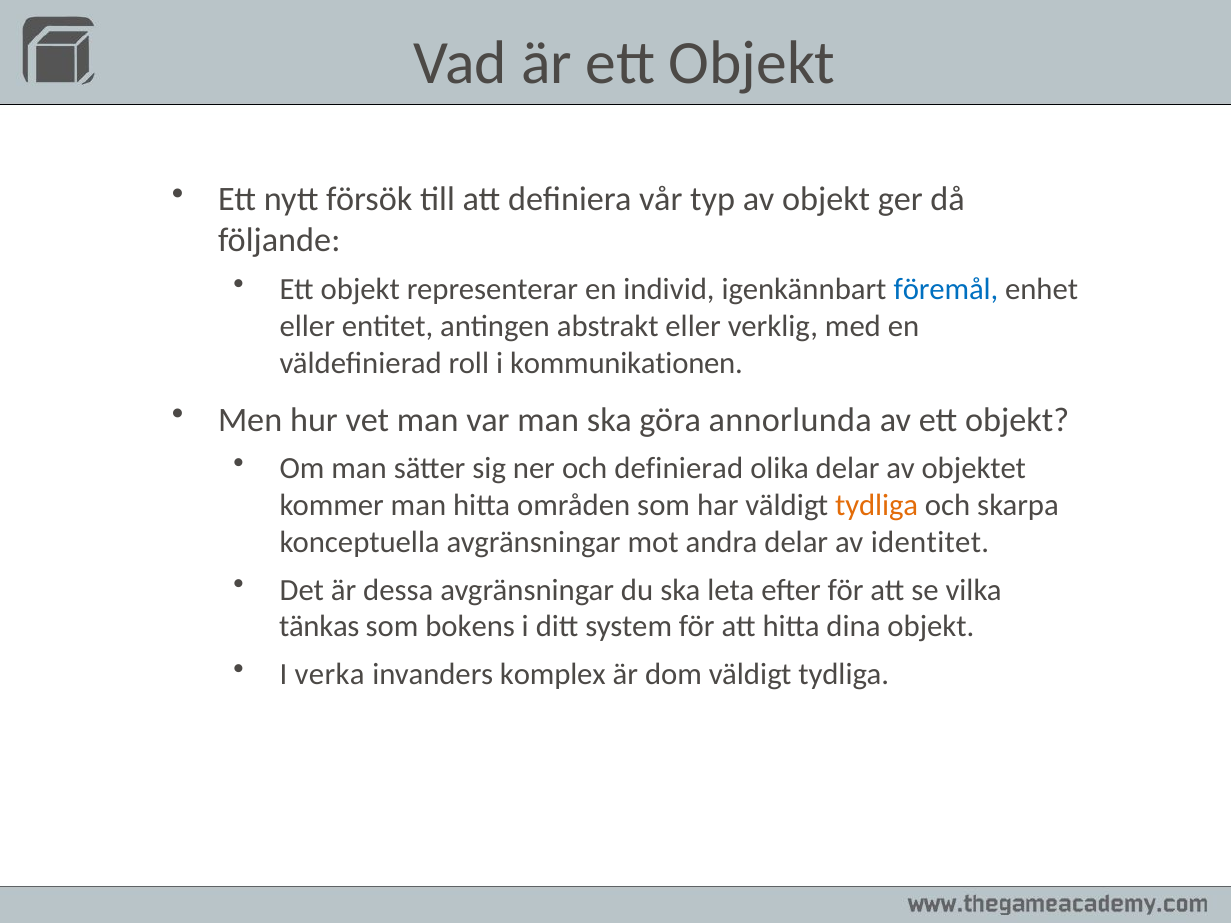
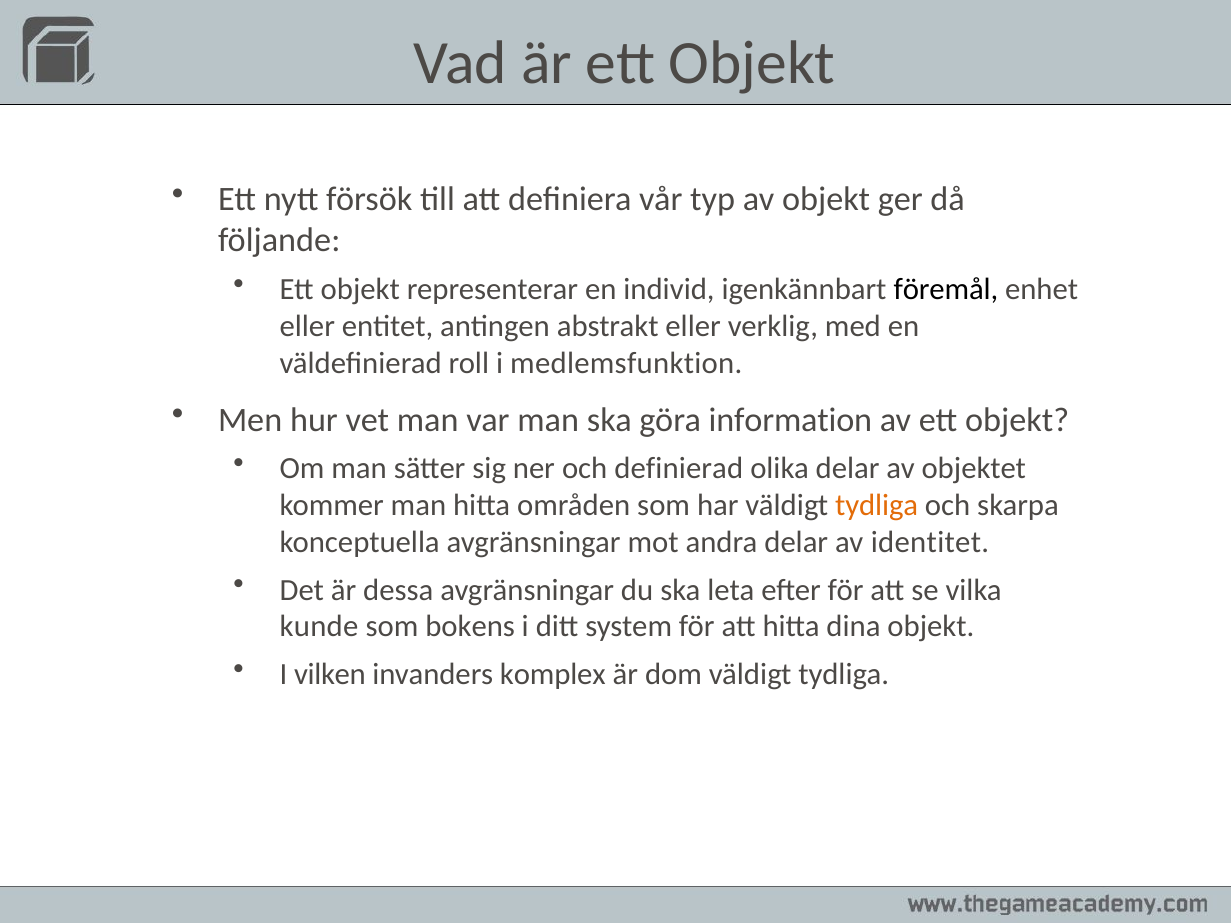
föremål colour: blue -> black
kommunikationen: kommunikationen -> medlemsfunktion
annorlunda: annorlunda -> information
tänkas: tänkas -> kunde
verka: verka -> vilken
